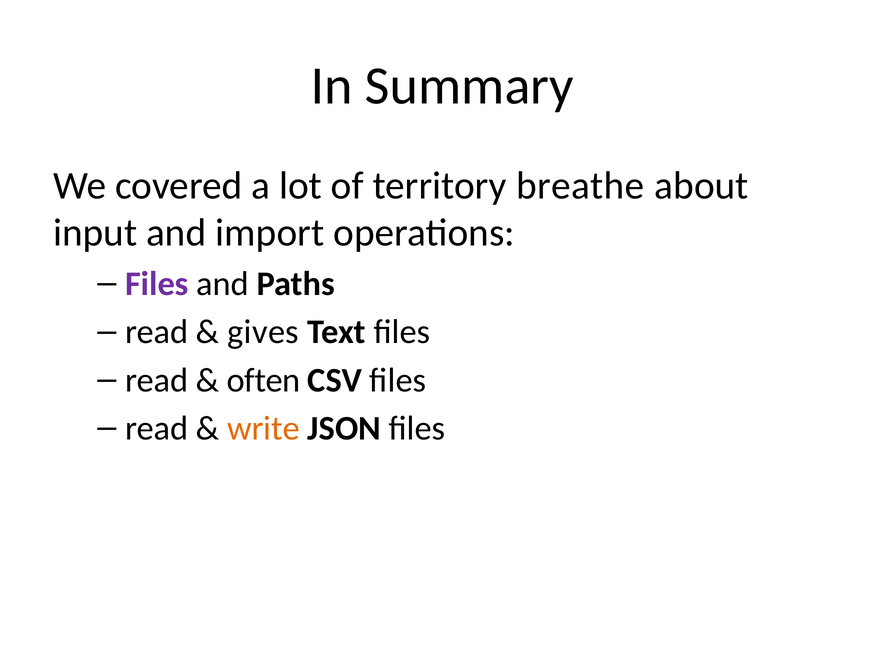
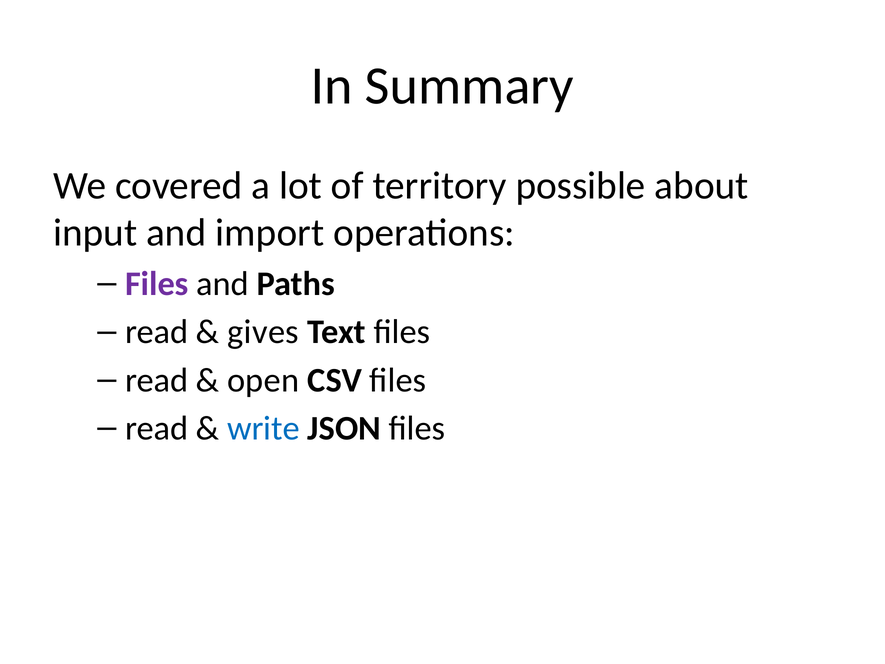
breathe: breathe -> possible
often: often -> open
write colour: orange -> blue
